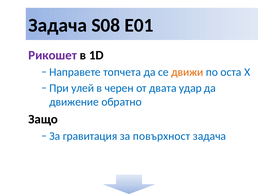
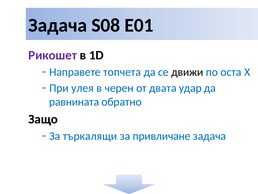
движи colour: orange -> black
улей: улей -> улея
движение: движение -> равнината
гравитация: гравитация -> търкалящи
повърхност: повърхност -> привличане
